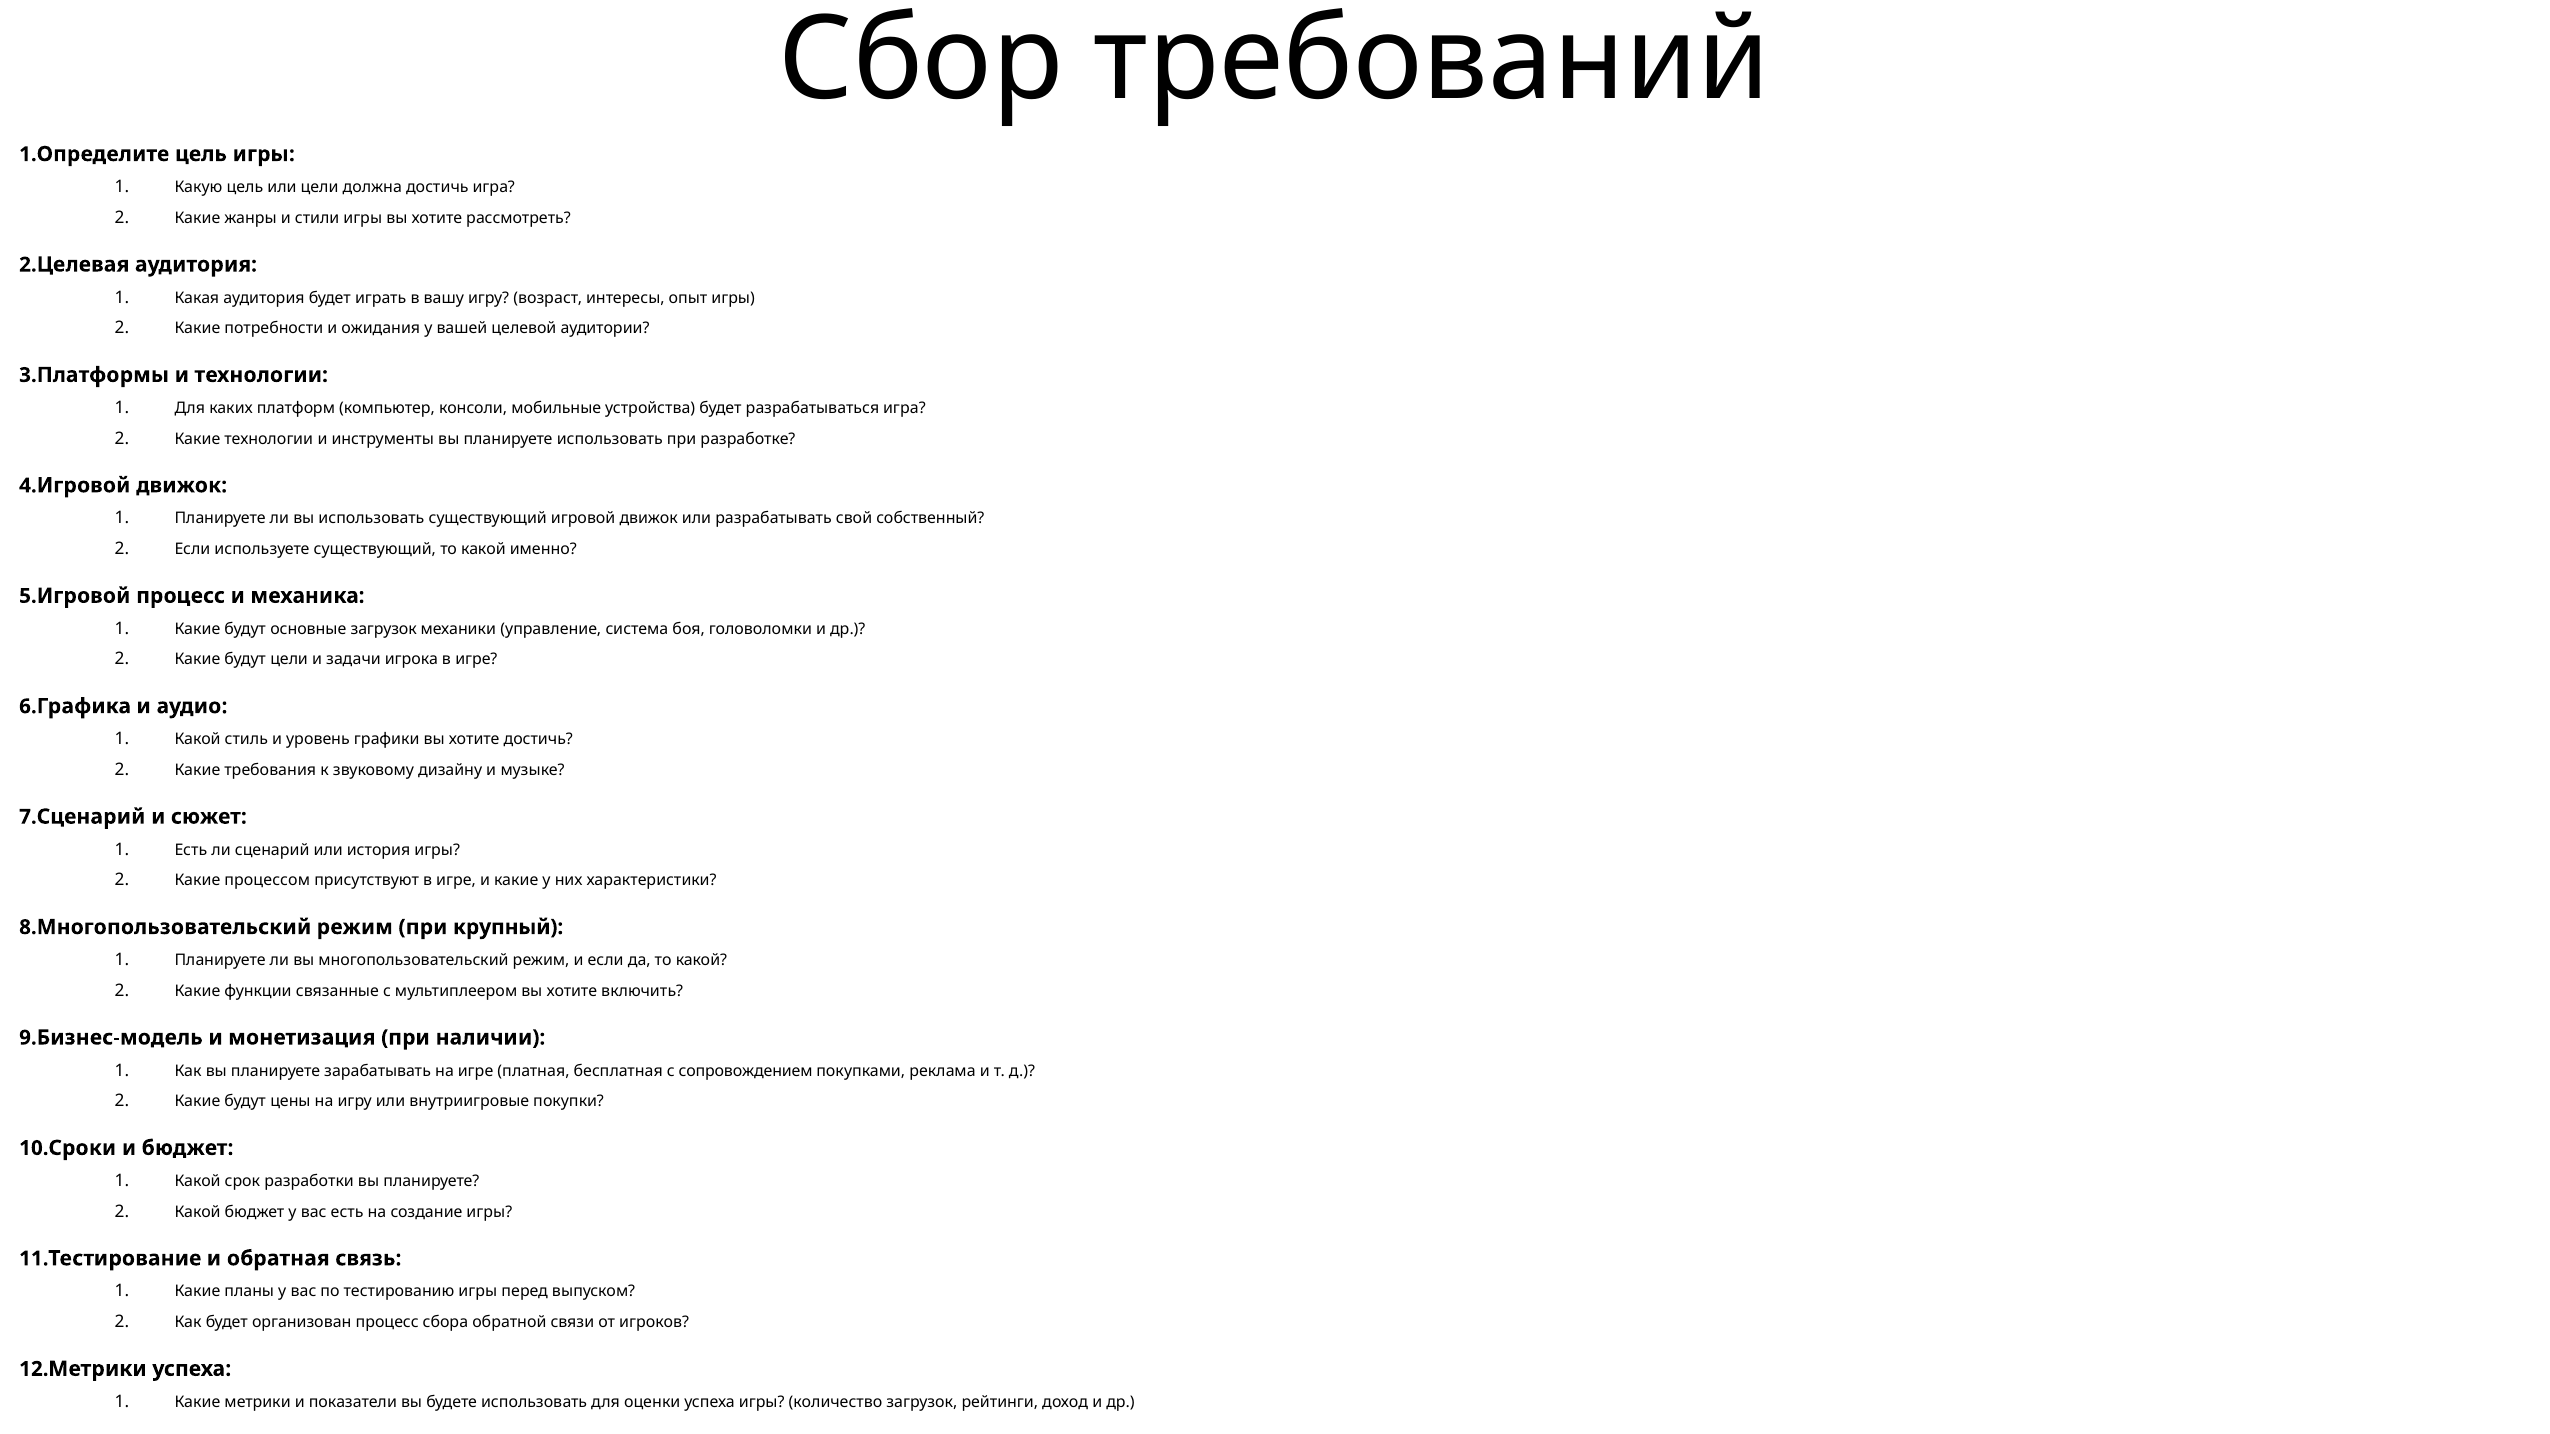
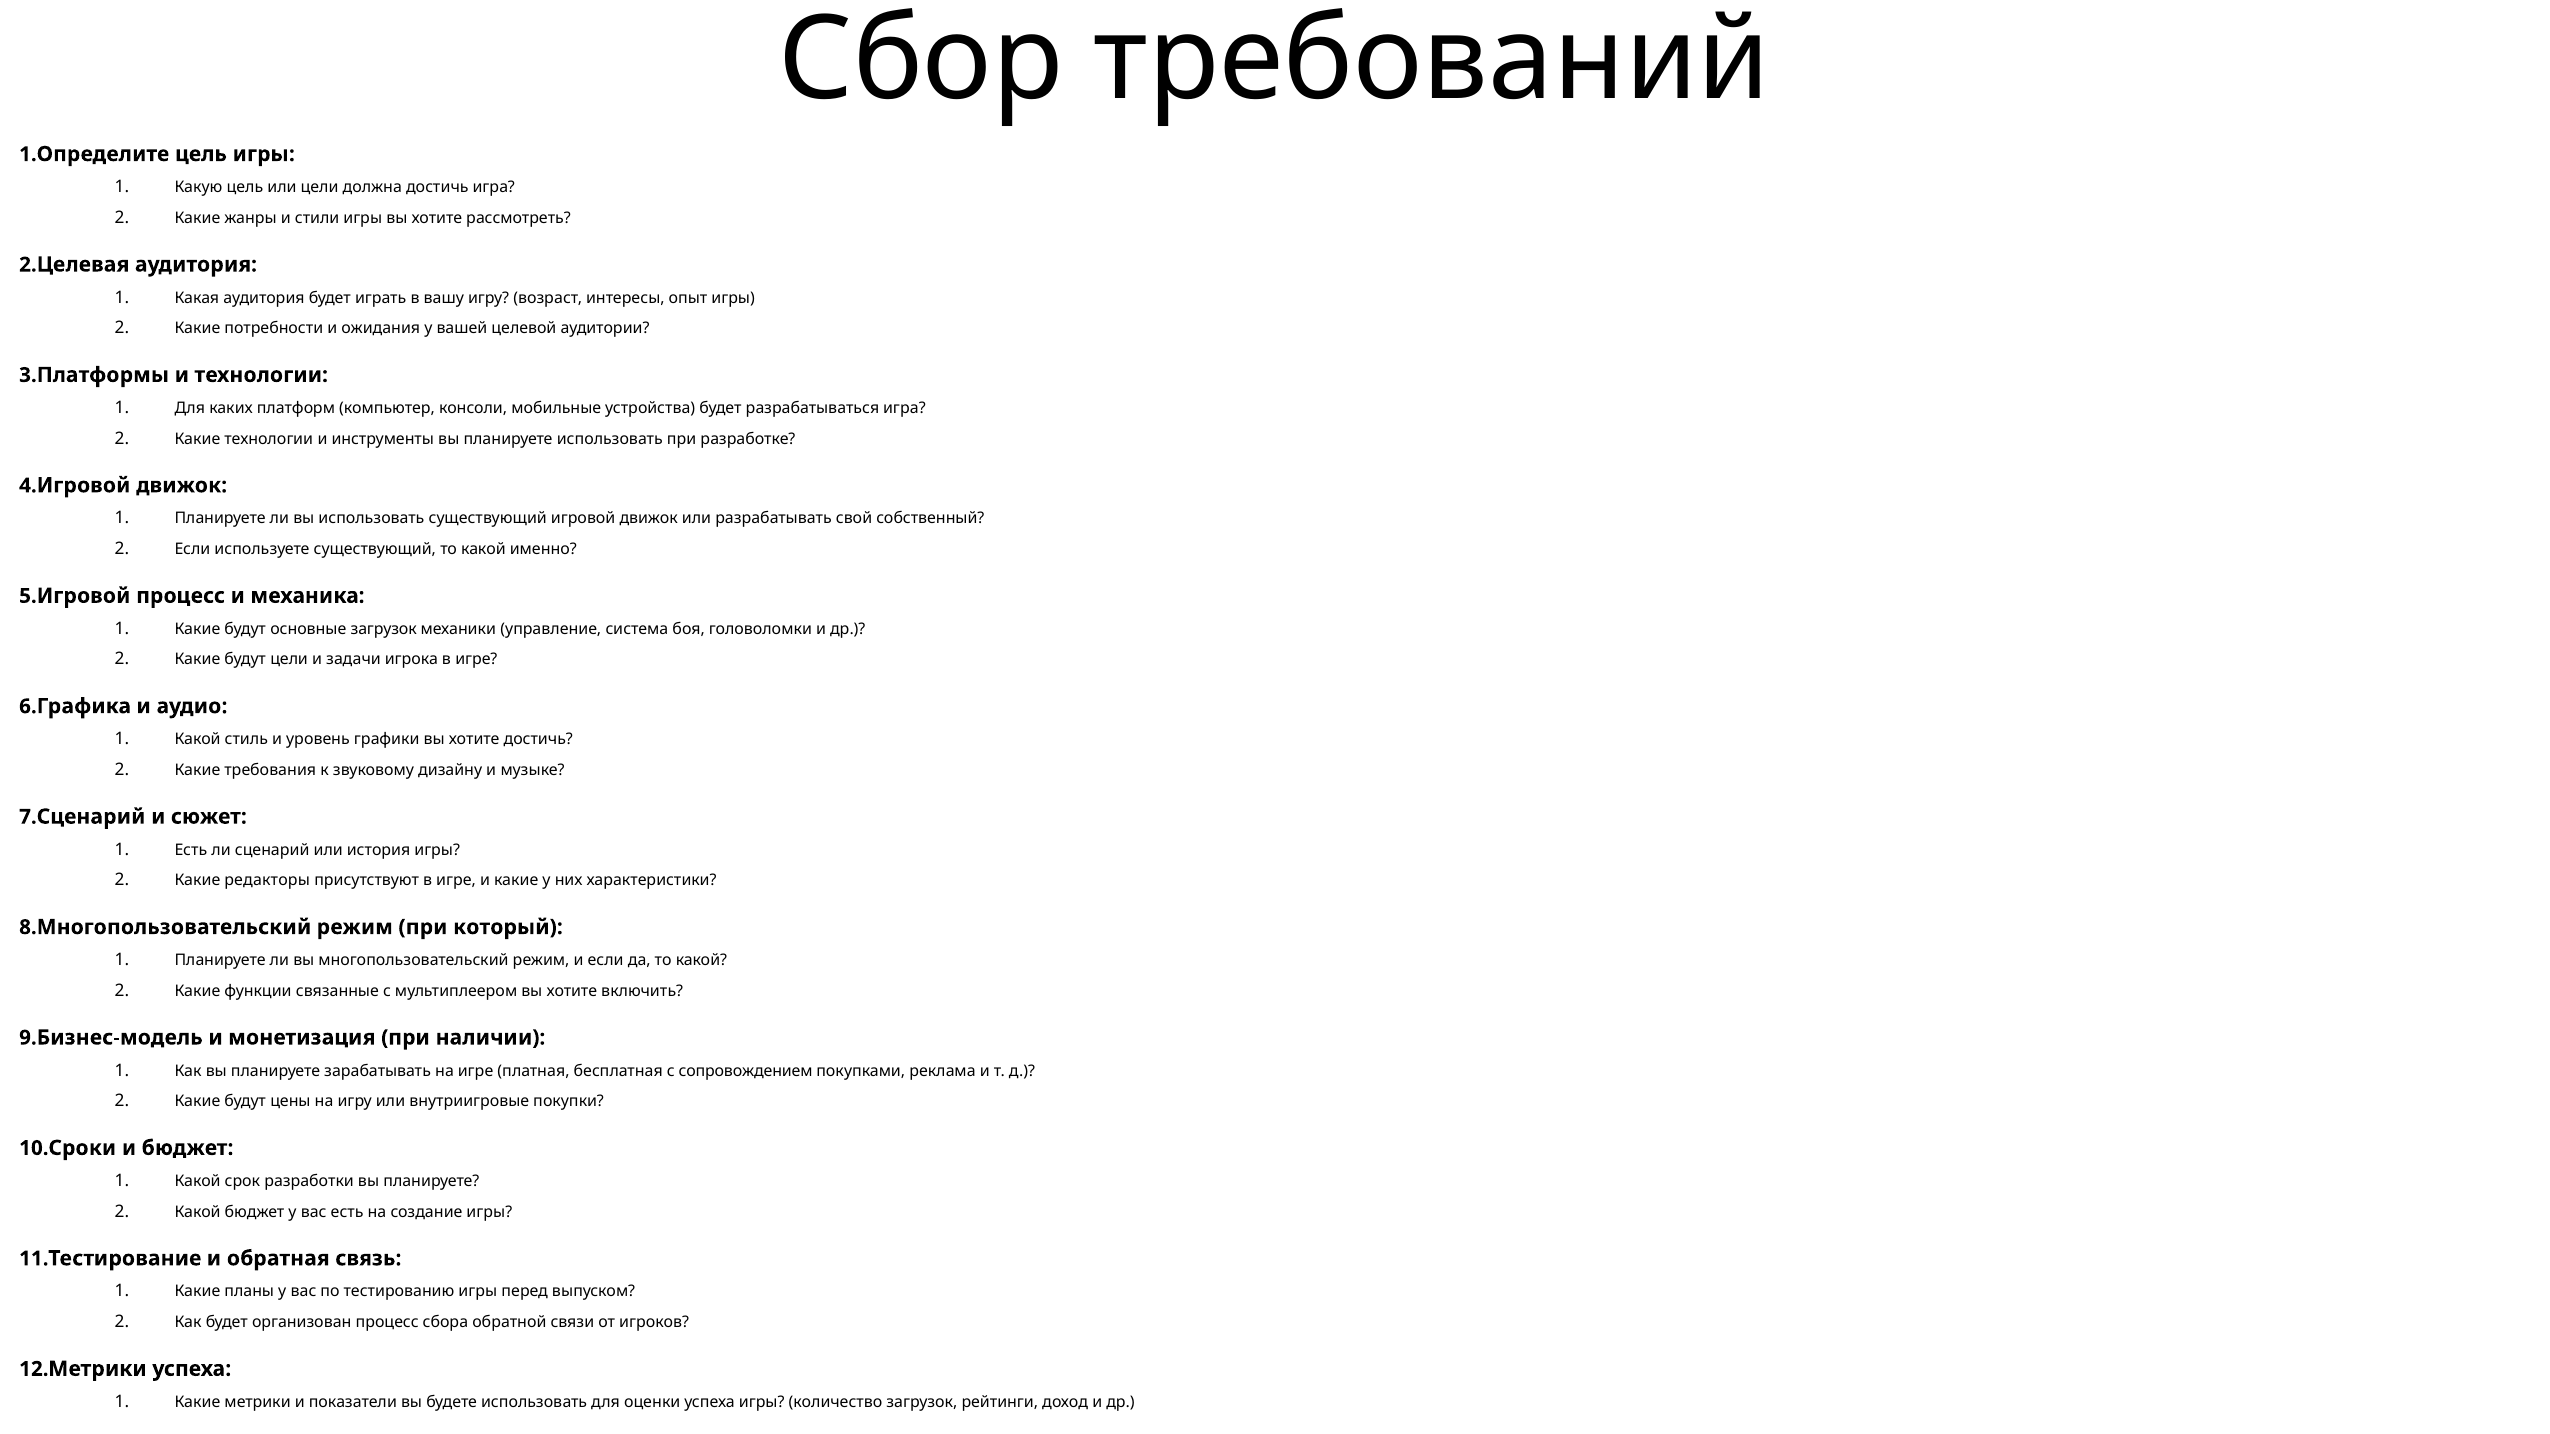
процессом: процессом -> редакторы
крупный: крупный -> который
